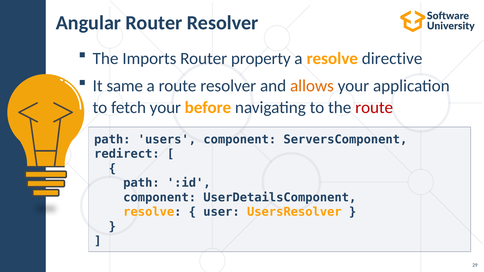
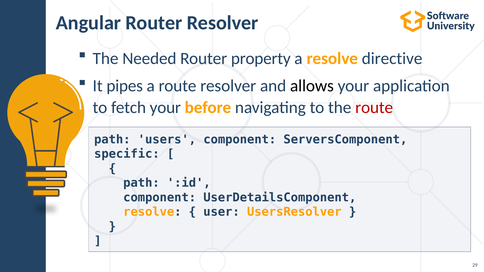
Imports: Imports -> Needed
same: same -> pipes
allows colour: orange -> black
redirect: redirect -> specific
